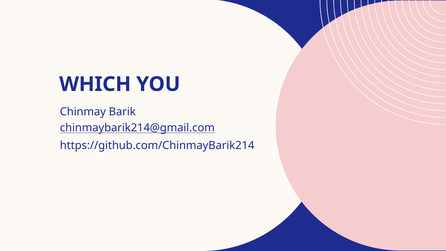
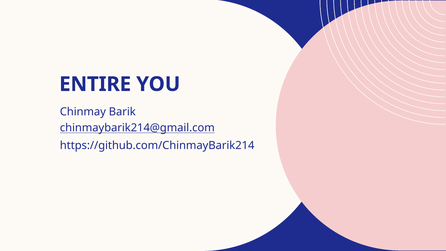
WHICH: WHICH -> ENTIRE
